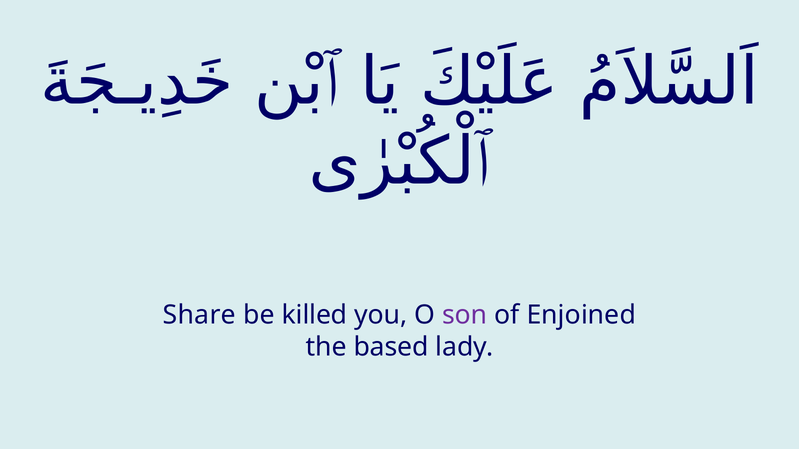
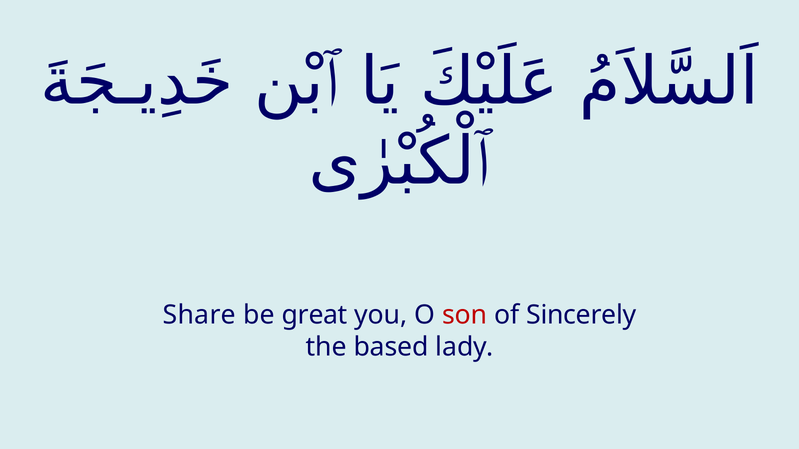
killed: killed -> great
son colour: purple -> red
Enjoined: Enjoined -> Sincerely
